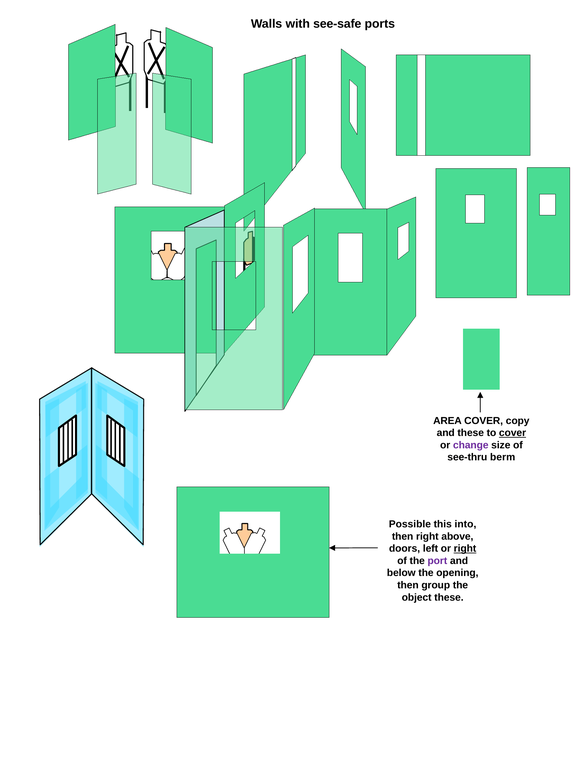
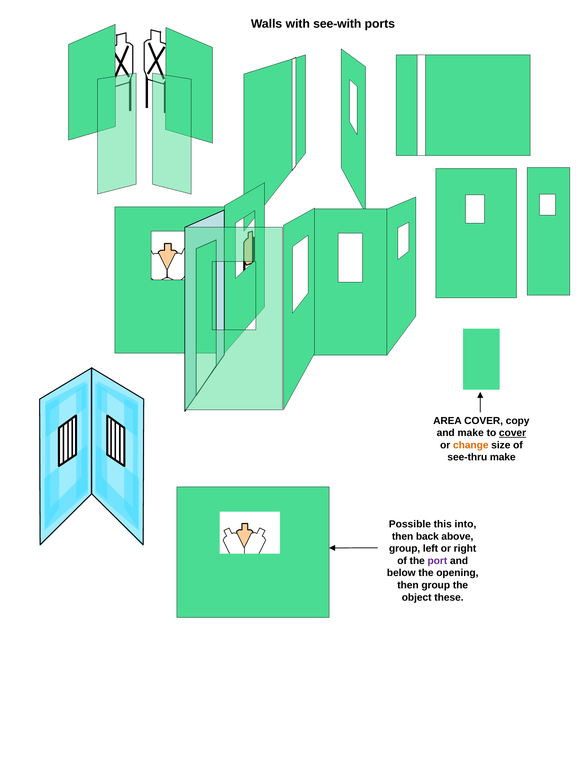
see-safe: see-safe -> see-with
and these: these -> make
change colour: purple -> orange
see-thru berm: berm -> make
then right: right -> back
doors at (405, 549): doors -> group
right at (465, 549) underline: present -> none
